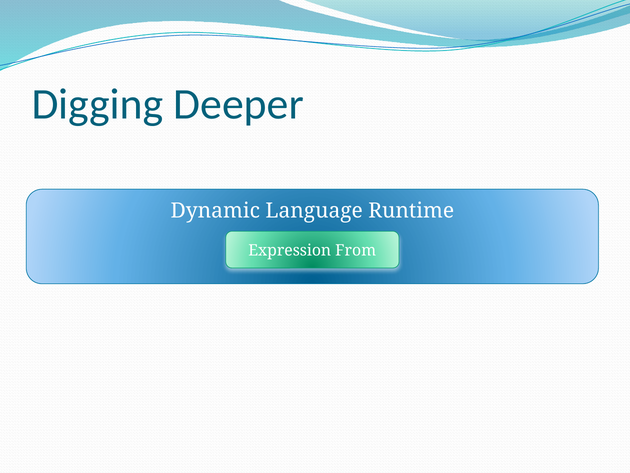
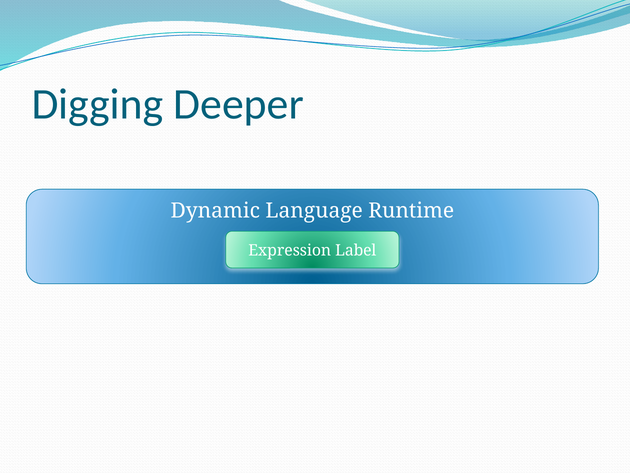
From: From -> Label
